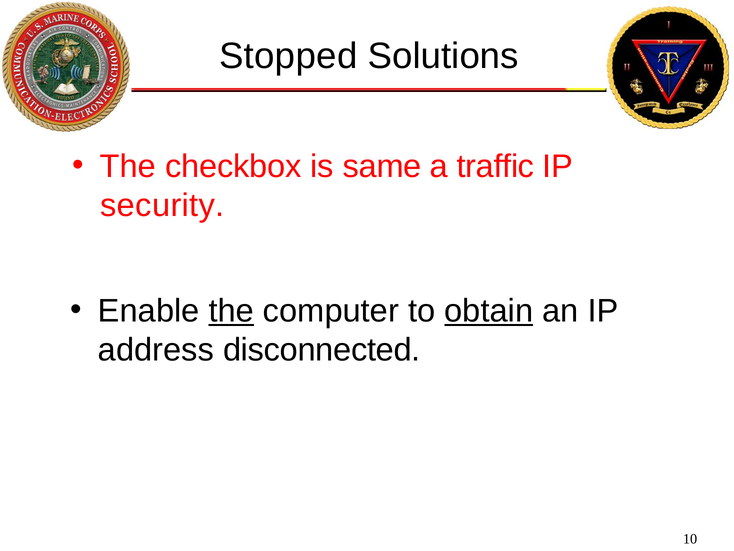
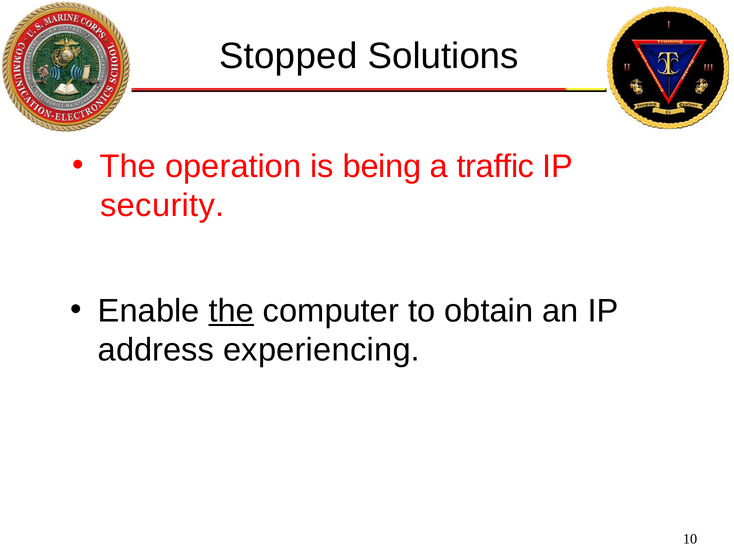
checkbox: checkbox -> operation
same: same -> being
obtain underline: present -> none
disconnected: disconnected -> experiencing
